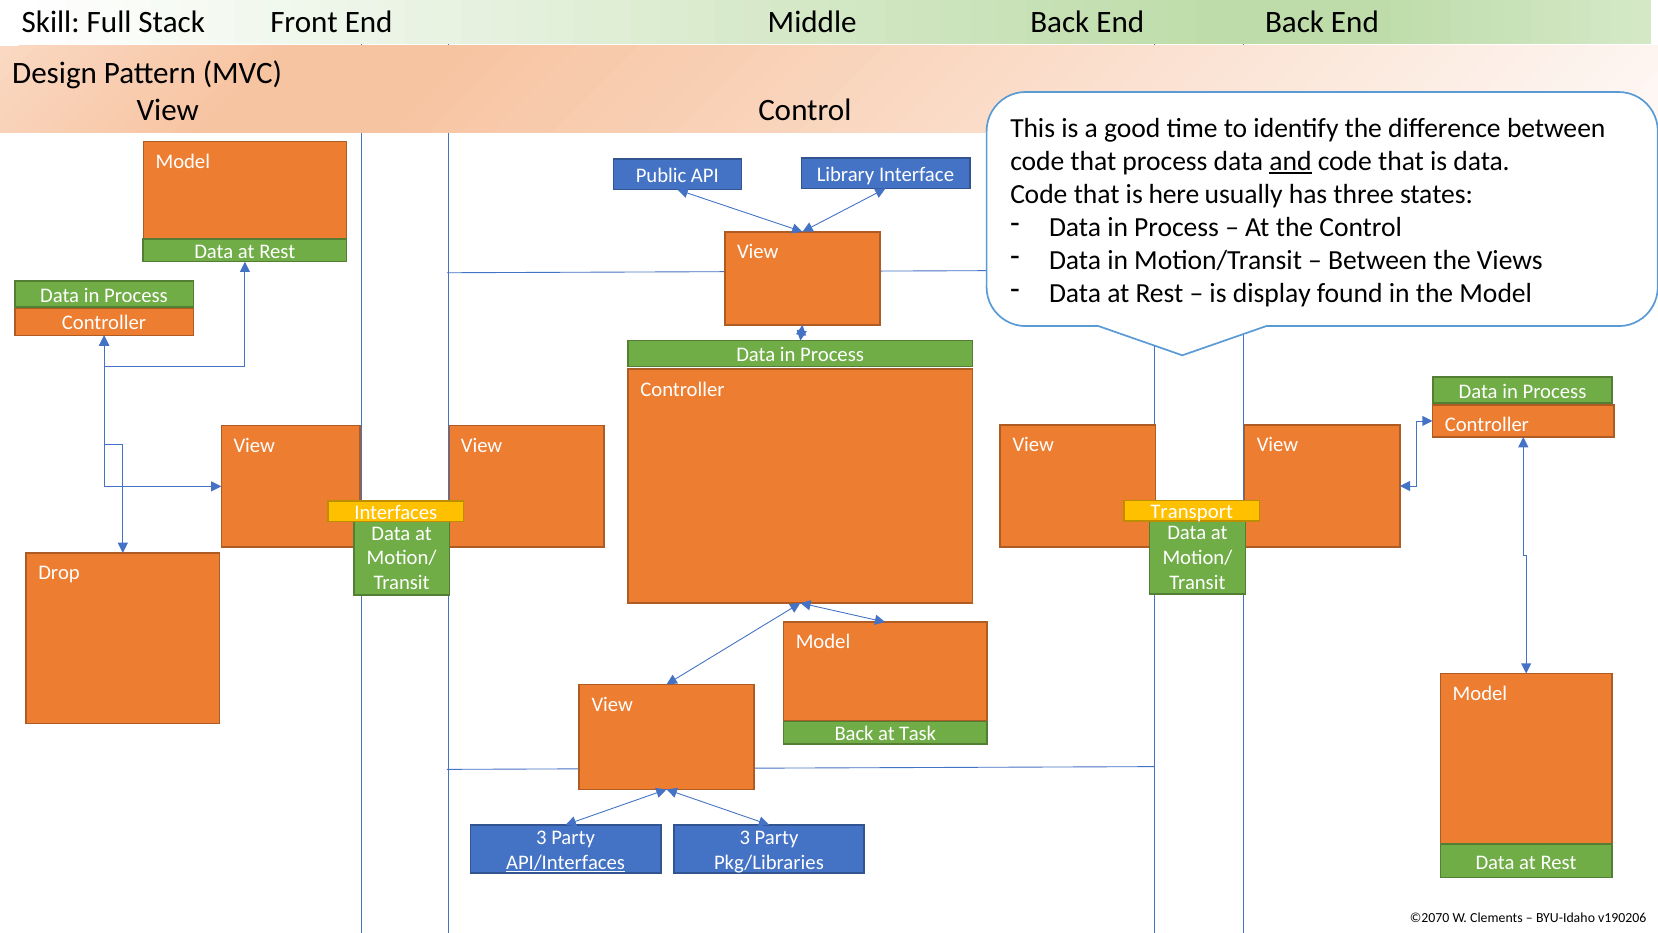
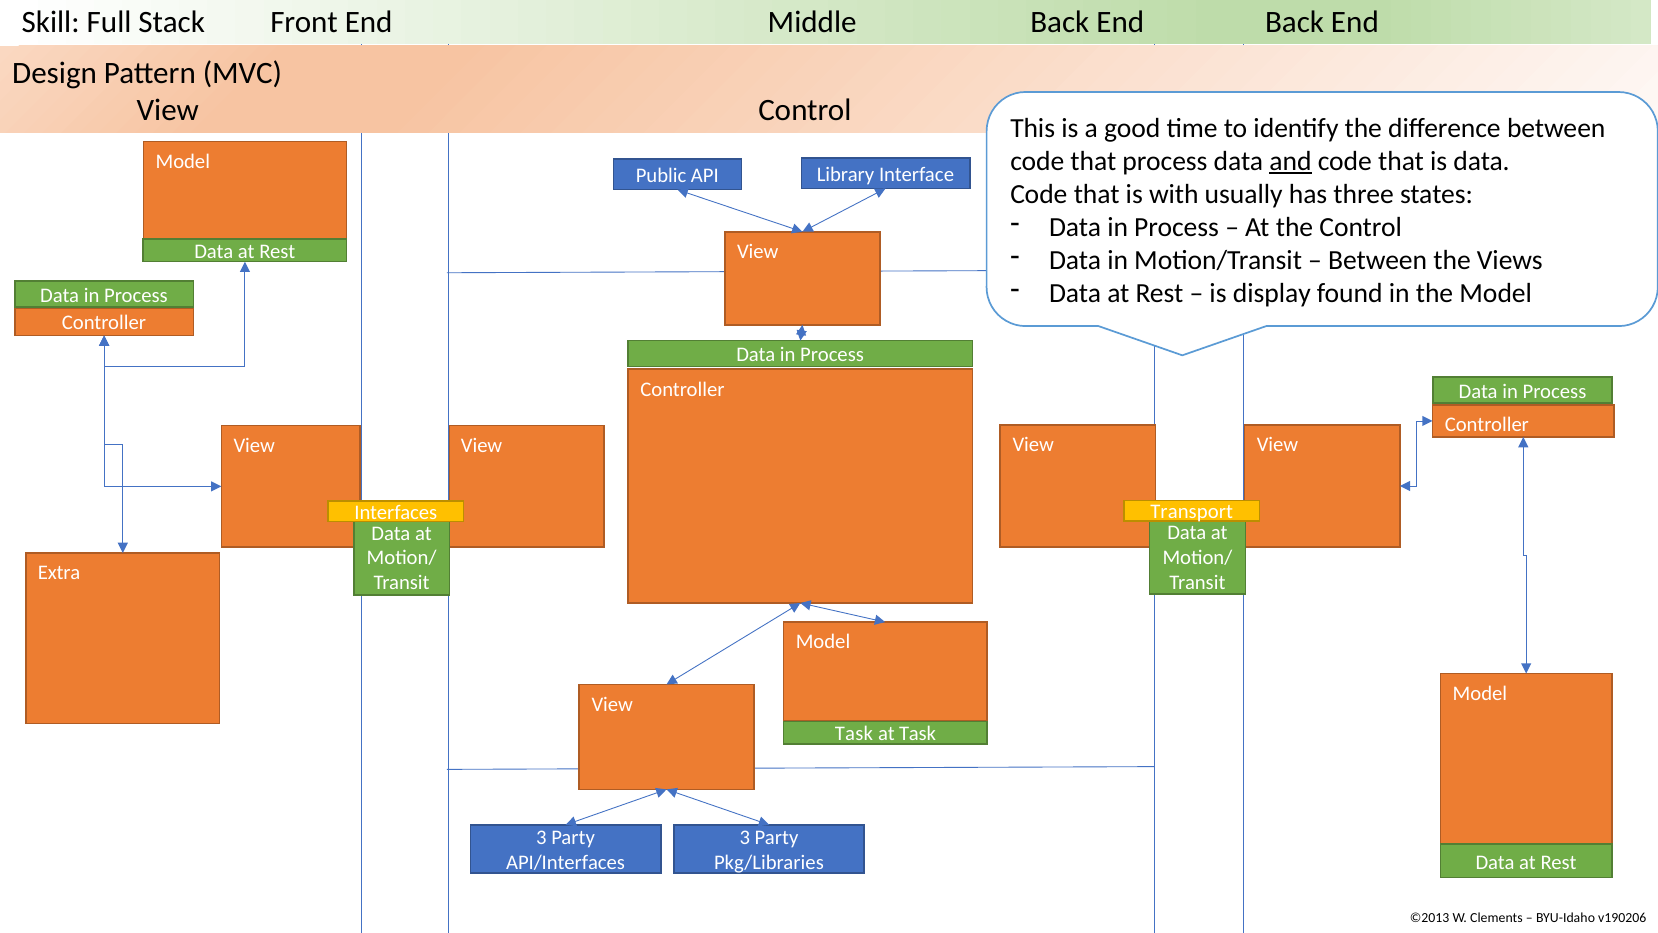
here: here -> with
Drop: Drop -> Extra
Back at (854, 734): Back -> Task
API/Interfaces underline: present -> none
©2070: ©2070 -> ©2013
